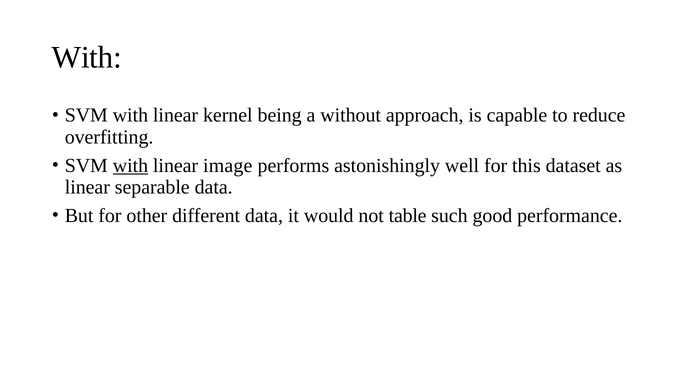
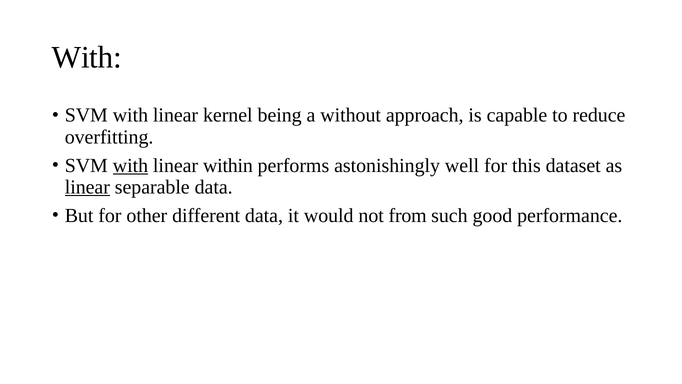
image: image -> within
linear at (87, 187) underline: none -> present
table: table -> from
